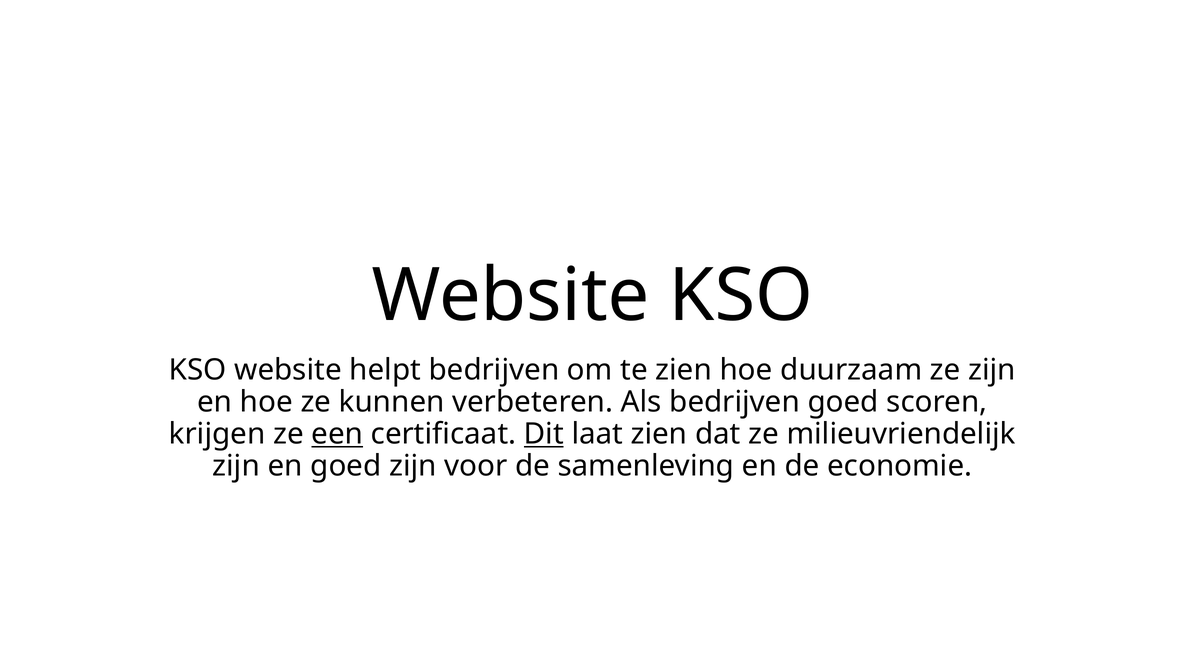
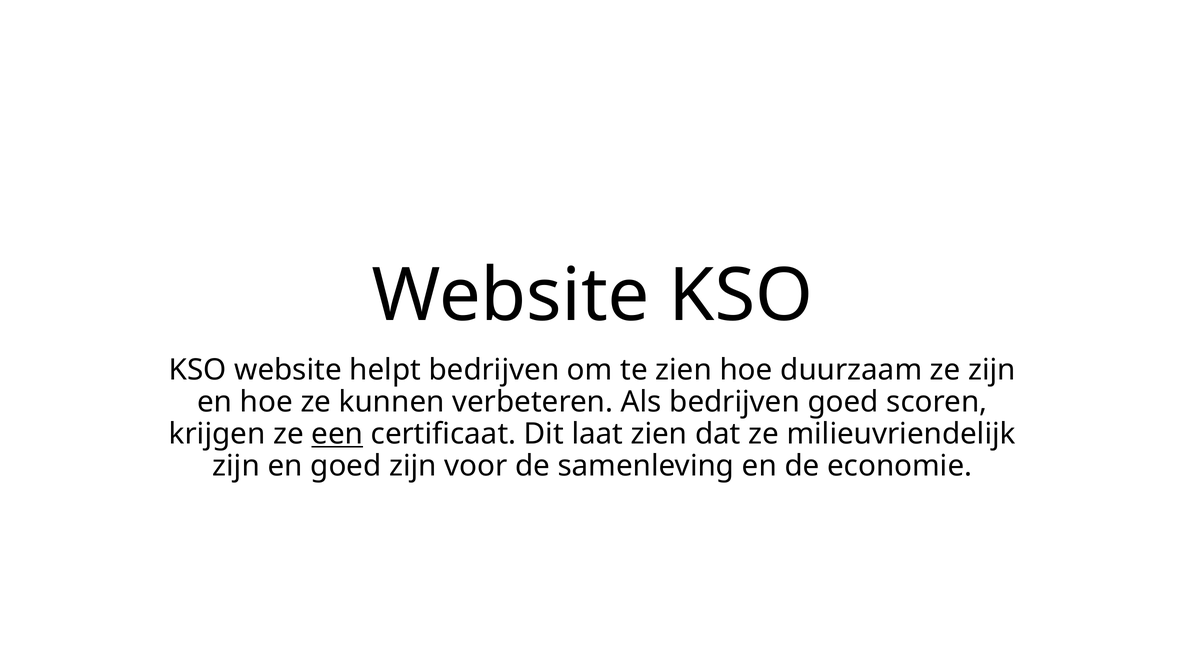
Dit underline: present -> none
